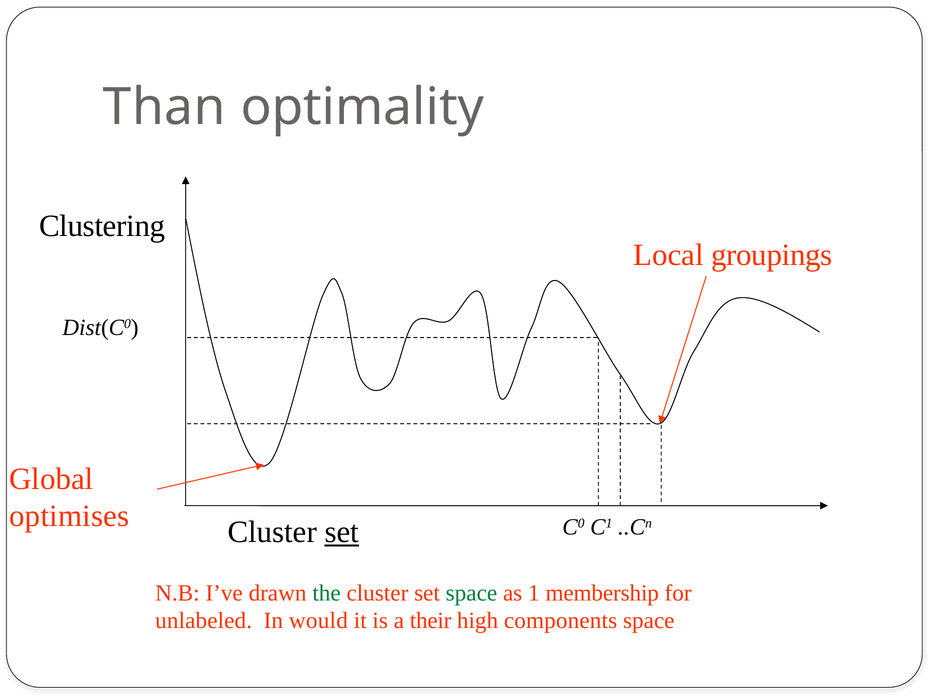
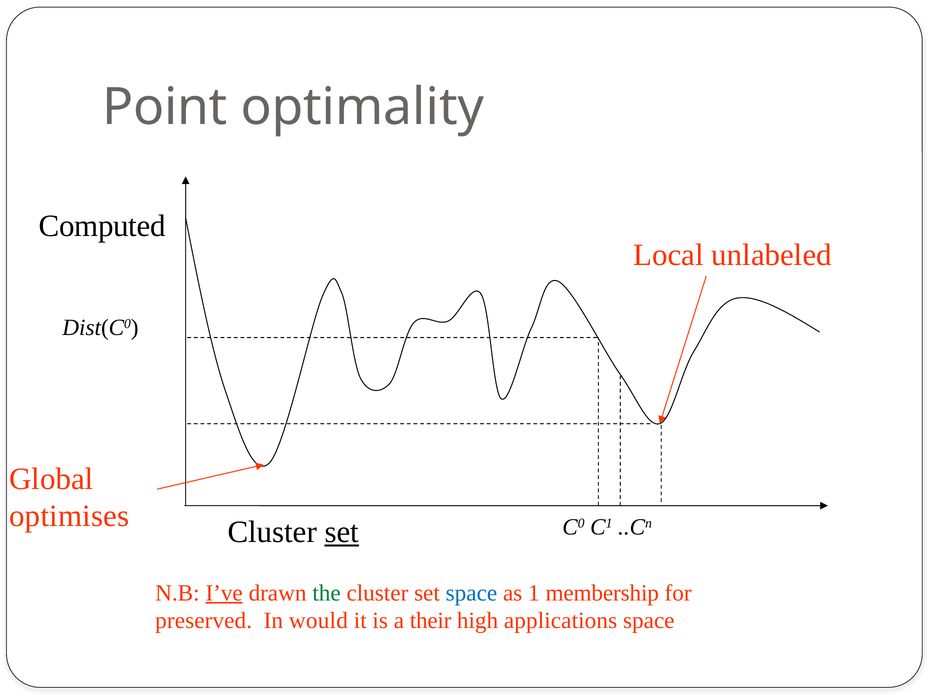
Than: Than -> Point
Clustering: Clustering -> Computed
groupings: groupings -> unlabeled
I’ve underline: none -> present
space at (471, 593) colour: green -> blue
unlabeled: unlabeled -> preserved
components: components -> applications
